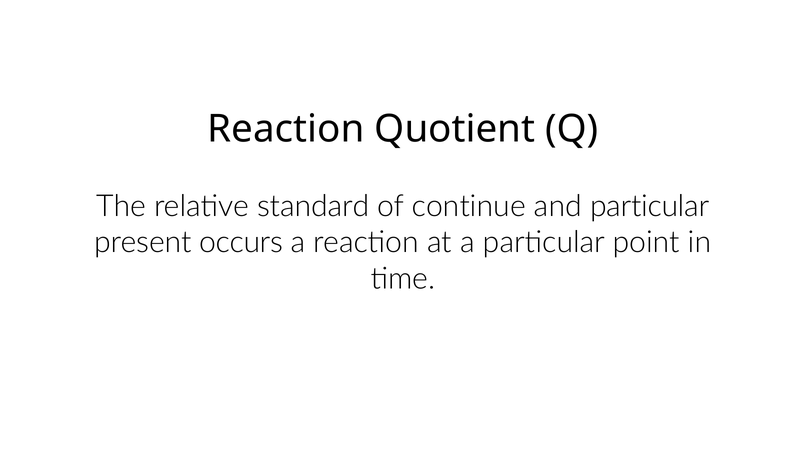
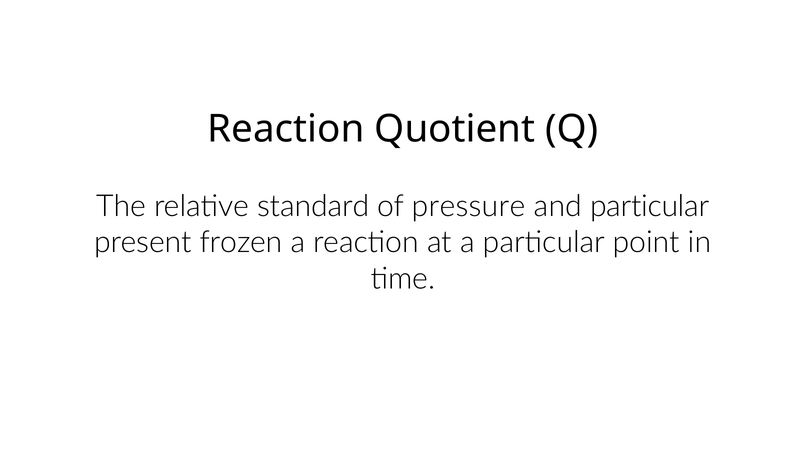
continue: continue -> pressure
occurs: occurs -> frozen
